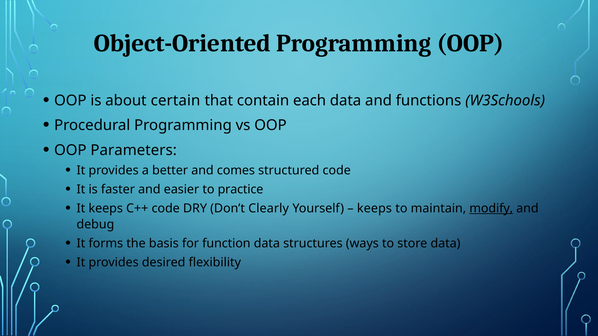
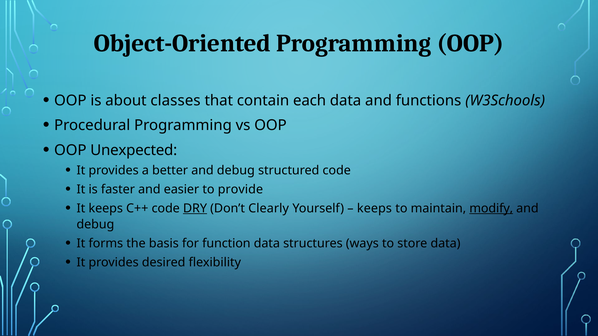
certain: certain -> classes
Parameters: Parameters -> Unexpected
better and comes: comes -> debug
practice: practice -> provide
DRY underline: none -> present
